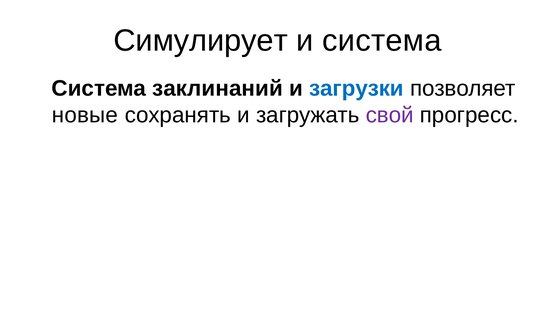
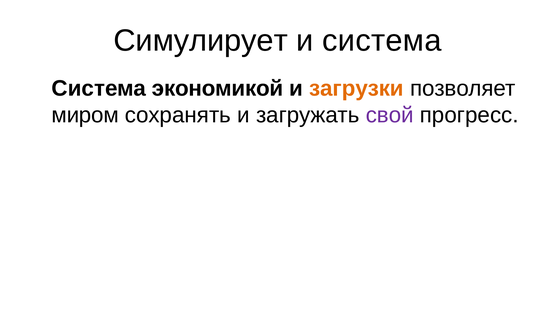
заклинаний: заклинаний -> экономикой
загрузки colour: blue -> orange
новые: новые -> миром
